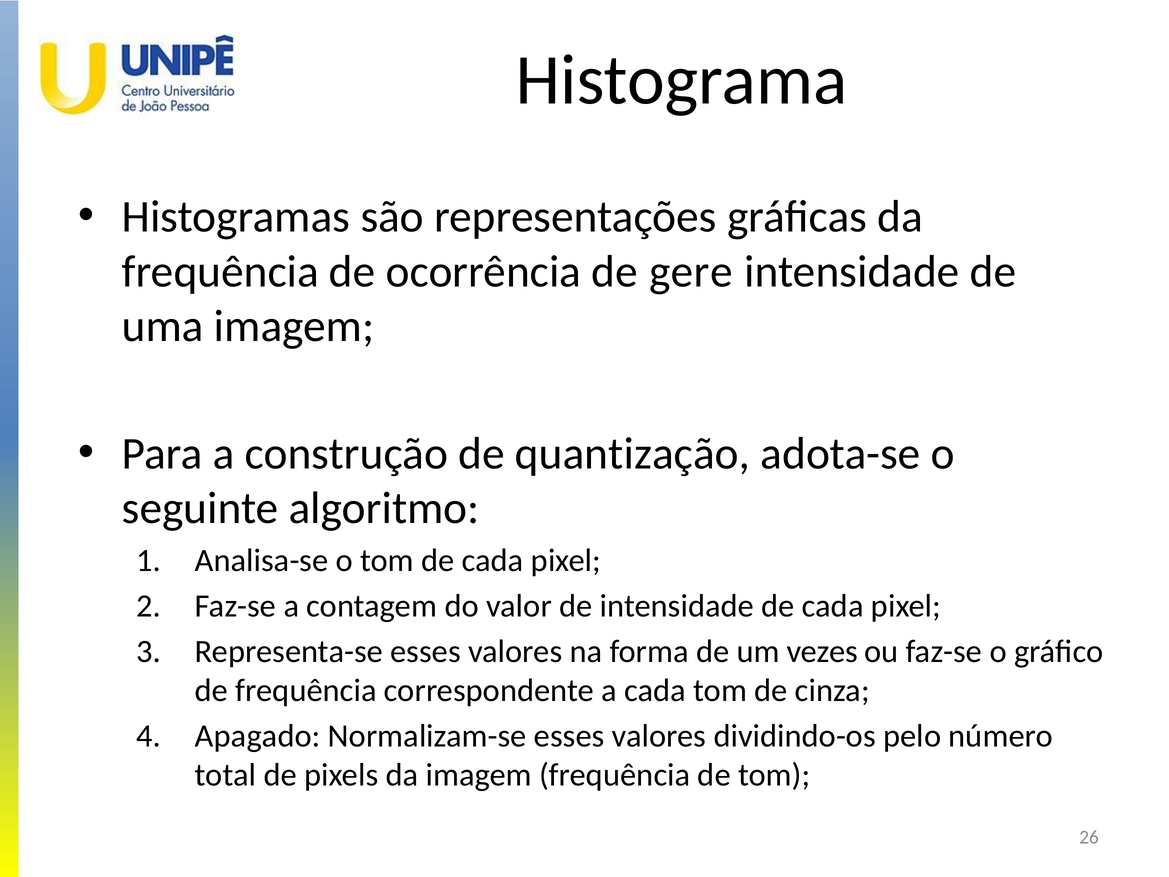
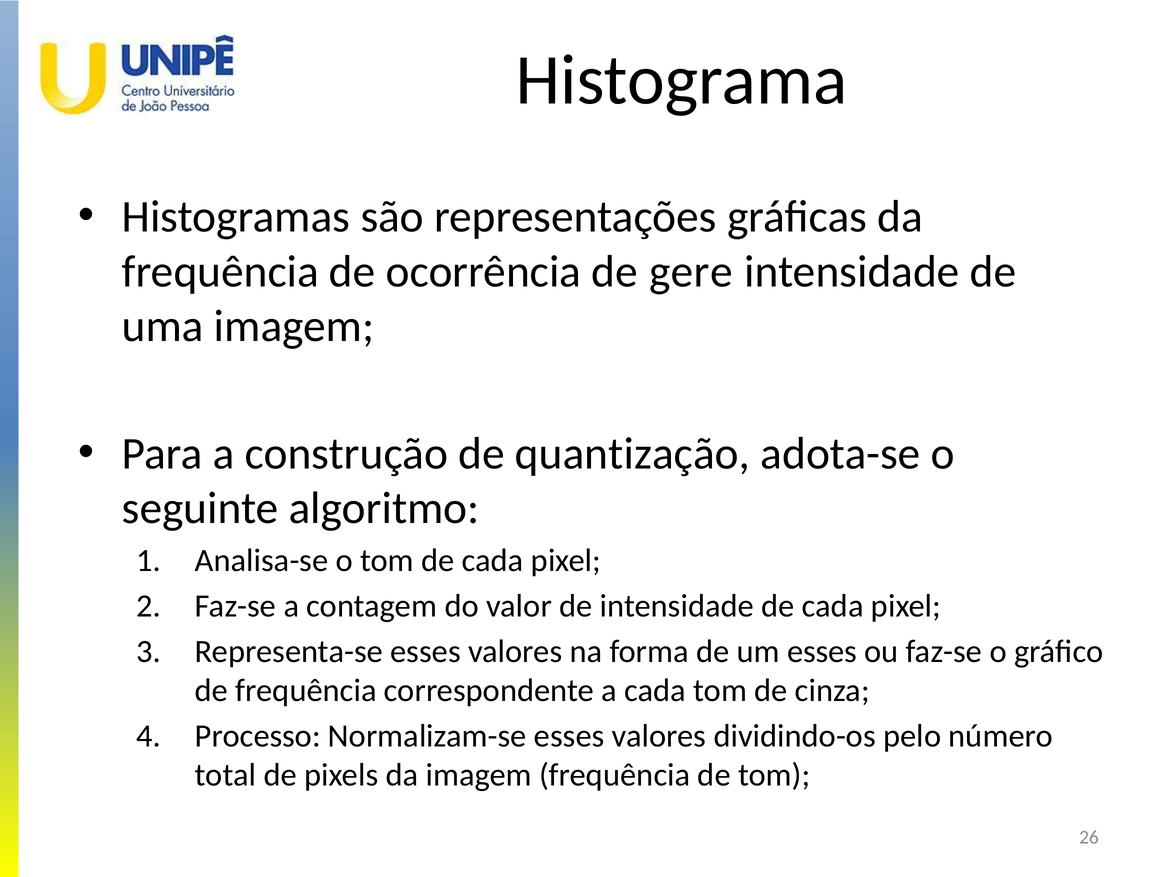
um vezes: vezes -> esses
Apagado: Apagado -> Processo
